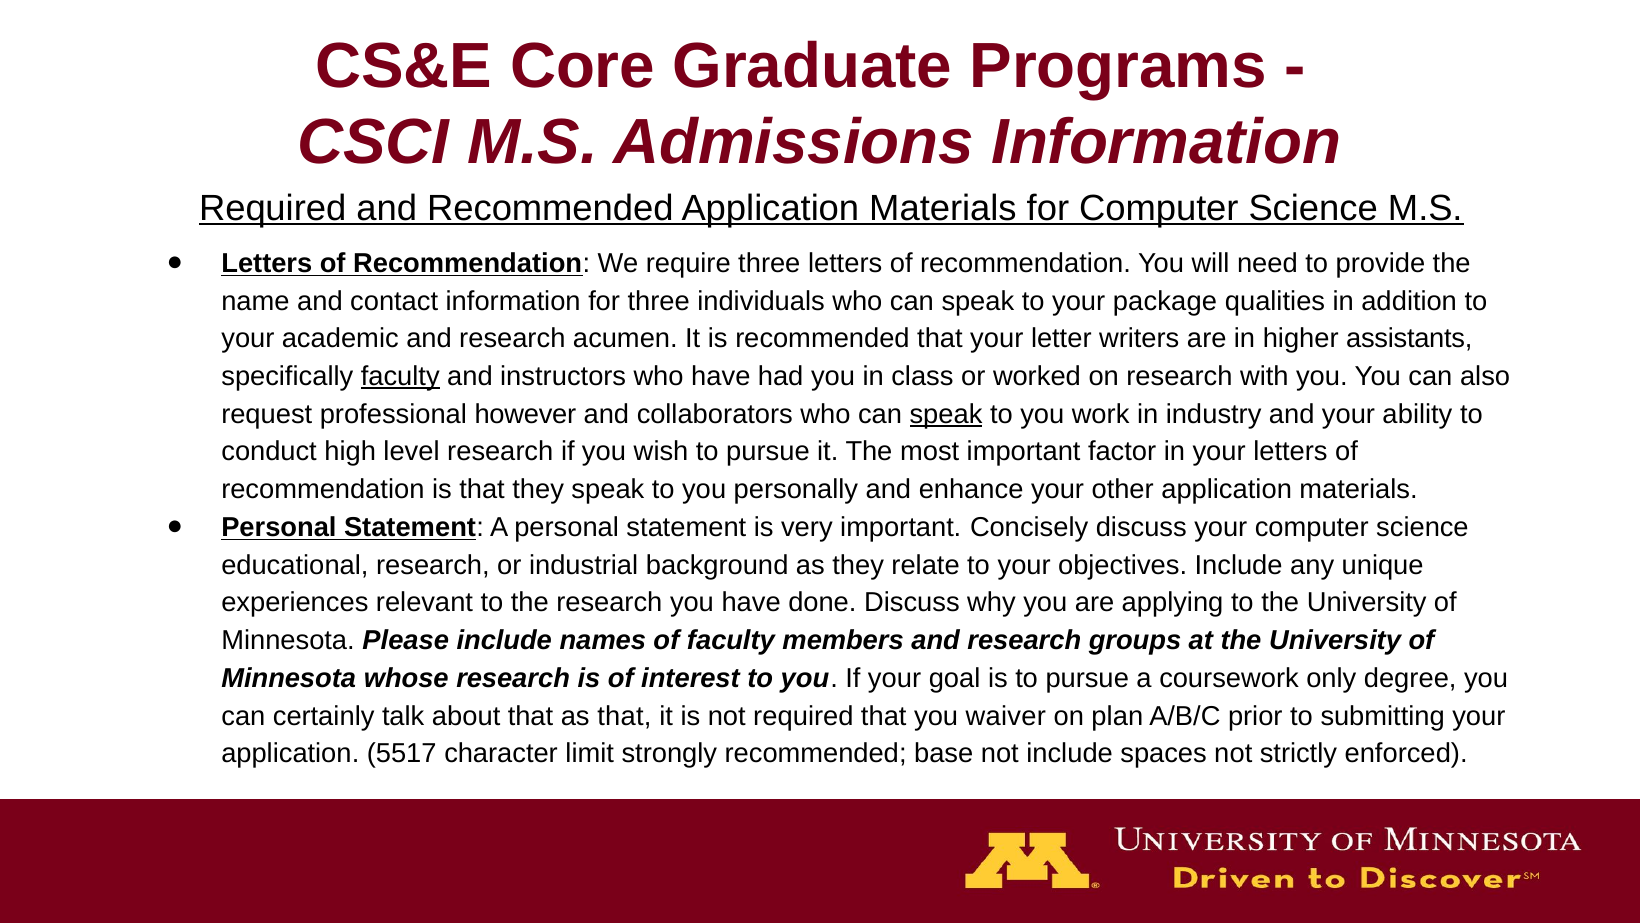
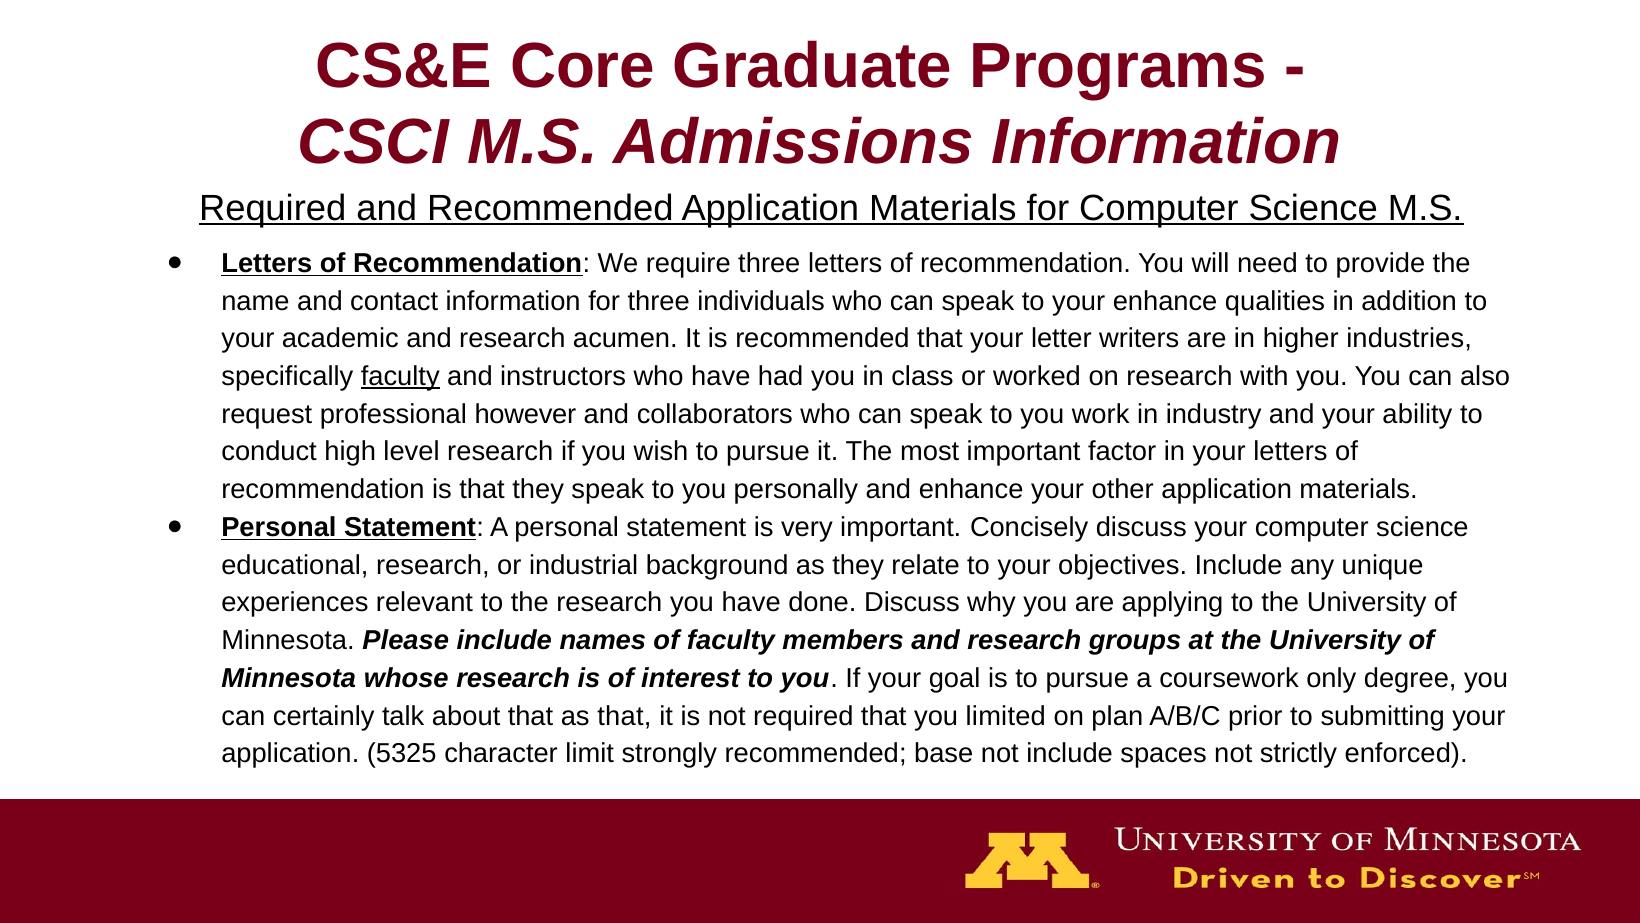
your package: package -> enhance
assistants: assistants -> industries
speak at (946, 414) underline: present -> none
waiver: waiver -> limited
5517: 5517 -> 5325
